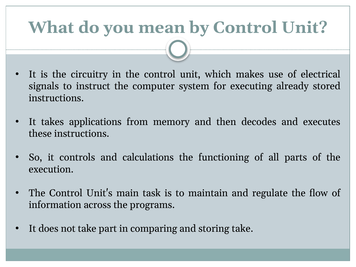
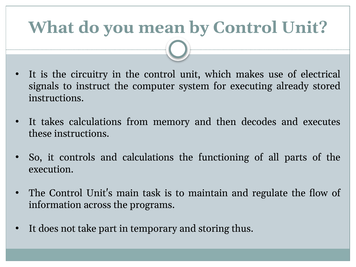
takes applications: applications -> calculations
comparing: comparing -> temporary
storing take: take -> thus
